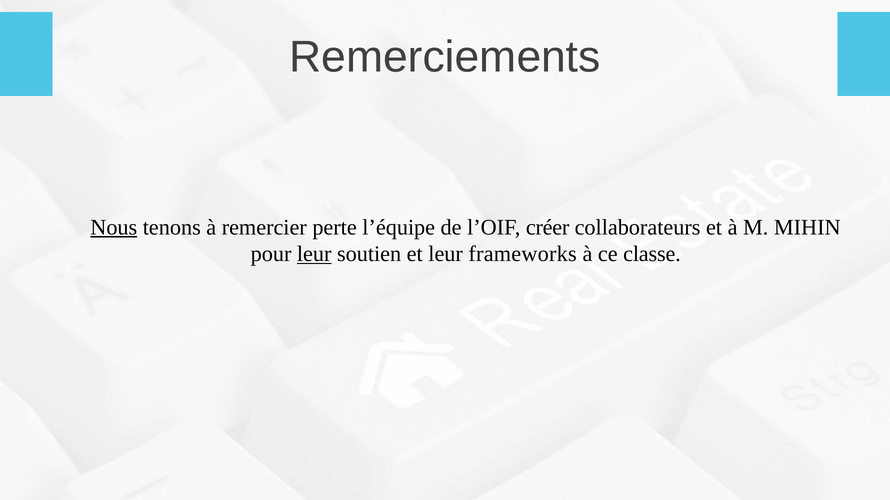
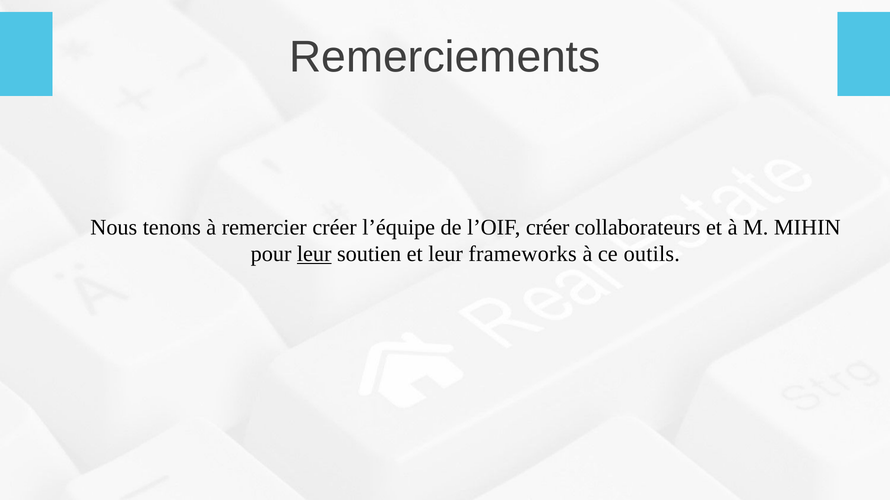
Nous underline: present -> none
remercier perte: perte -> créer
classe: classe -> outils
